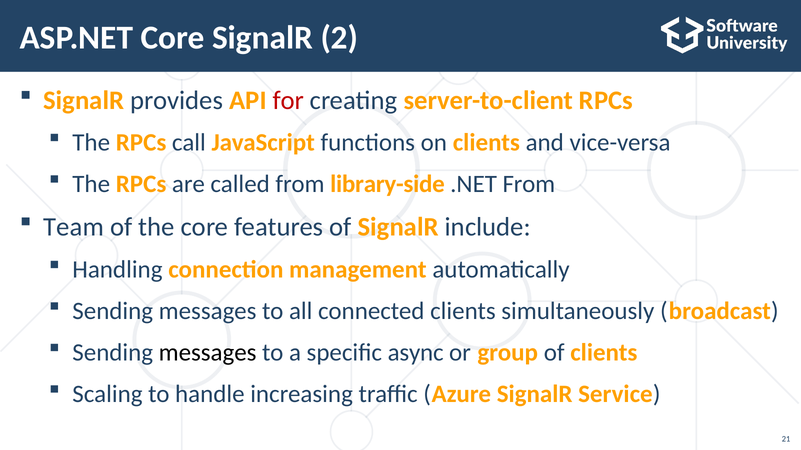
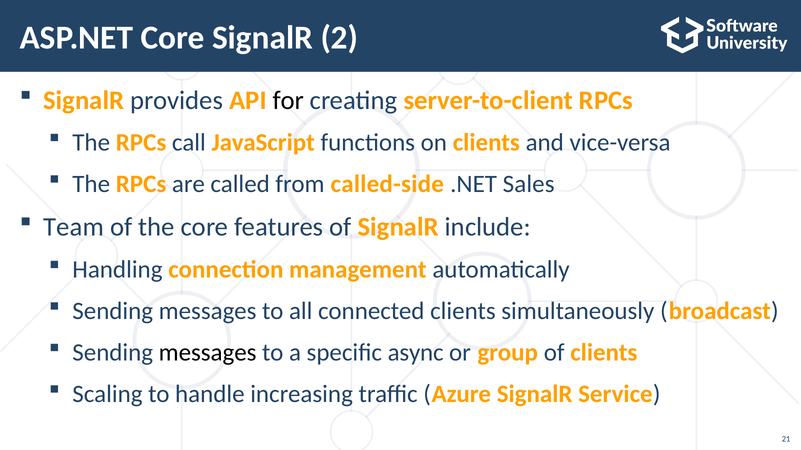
for colour: red -> black
library-side: library-side -> called-side
.NET From: From -> Sales
